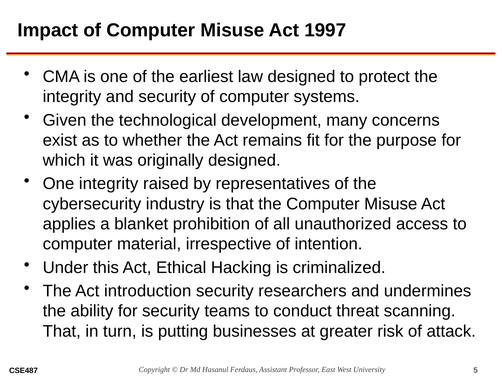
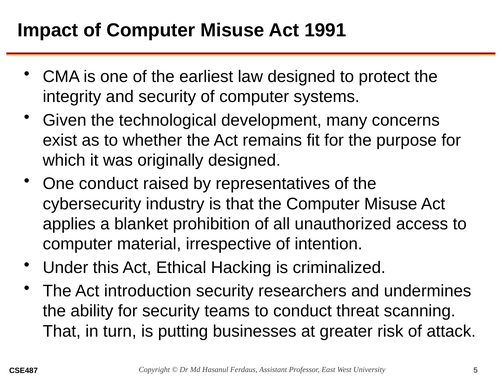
1997: 1997 -> 1991
One integrity: integrity -> conduct
